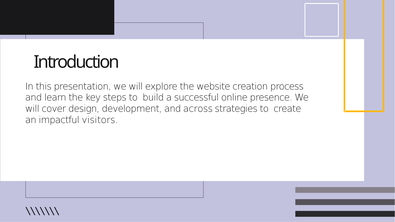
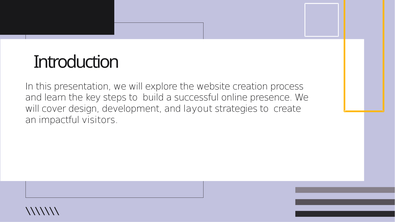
across: across -> layout
